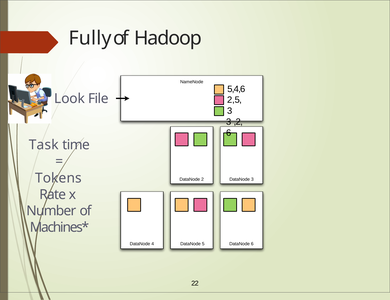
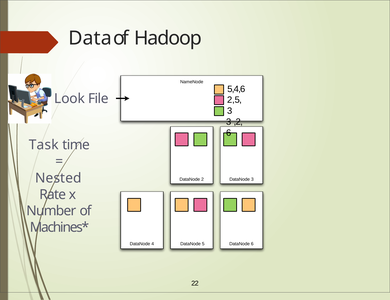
Fully: Fully -> Data
Tokens: Tokens -> Nested
